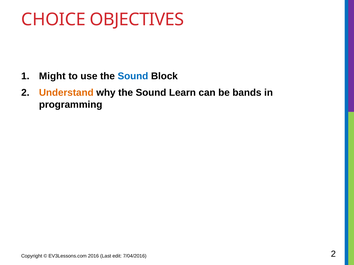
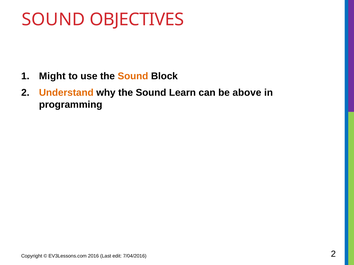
CHOICE at (53, 20): CHOICE -> SOUND
Sound at (133, 76) colour: blue -> orange
bands: bands -> above
